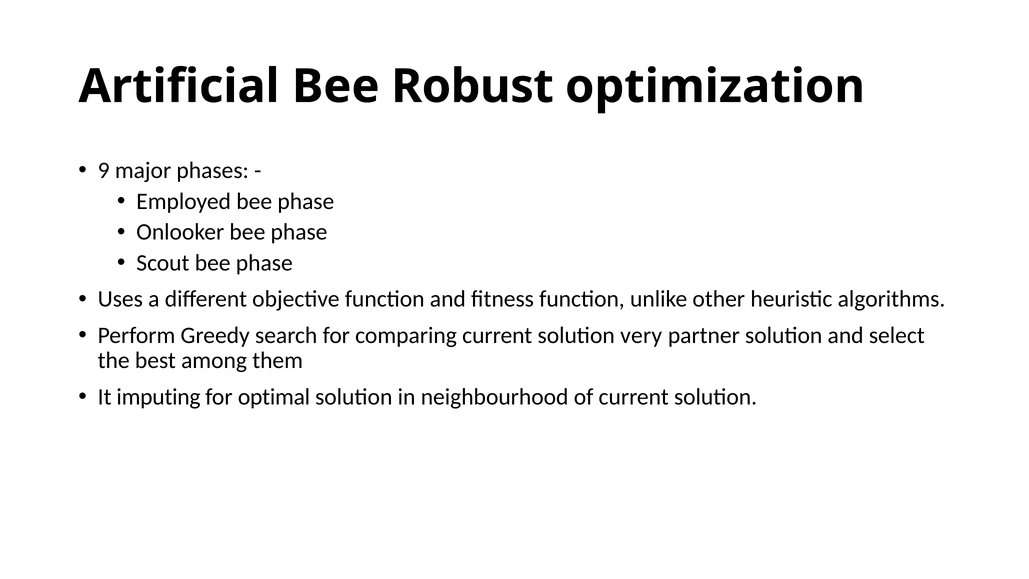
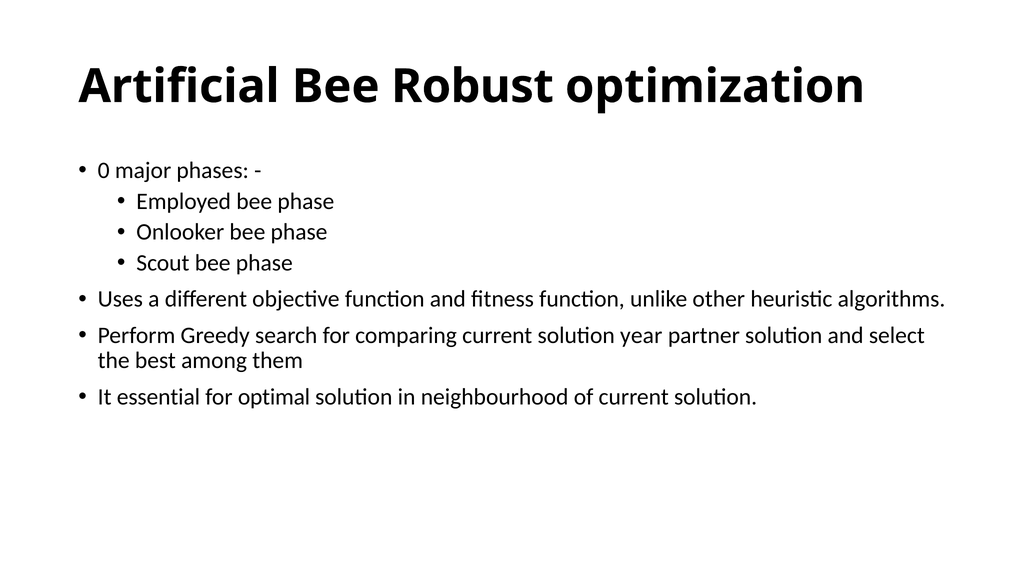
9: 9 -> 0
very: very -> year
imputing: imputing -> essential
